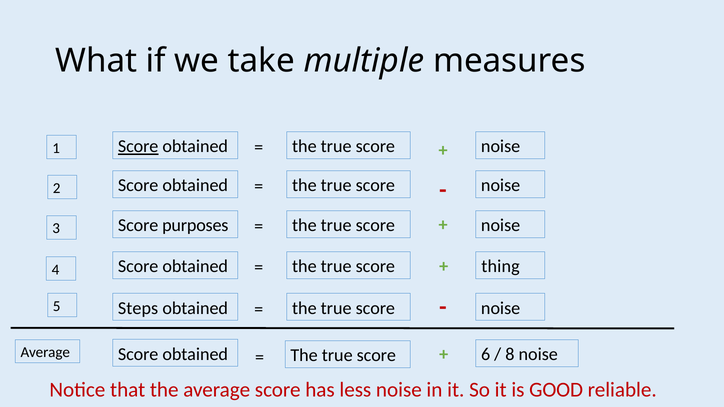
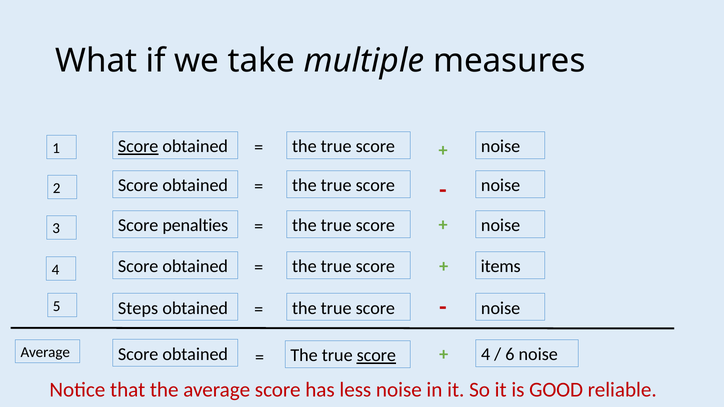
purposes: purposes -> penalties
thing: thing -> items
score at (376, 356) underline: none -> present
6 at (486, 355): 6 -> 4
8: 8 -> 6
